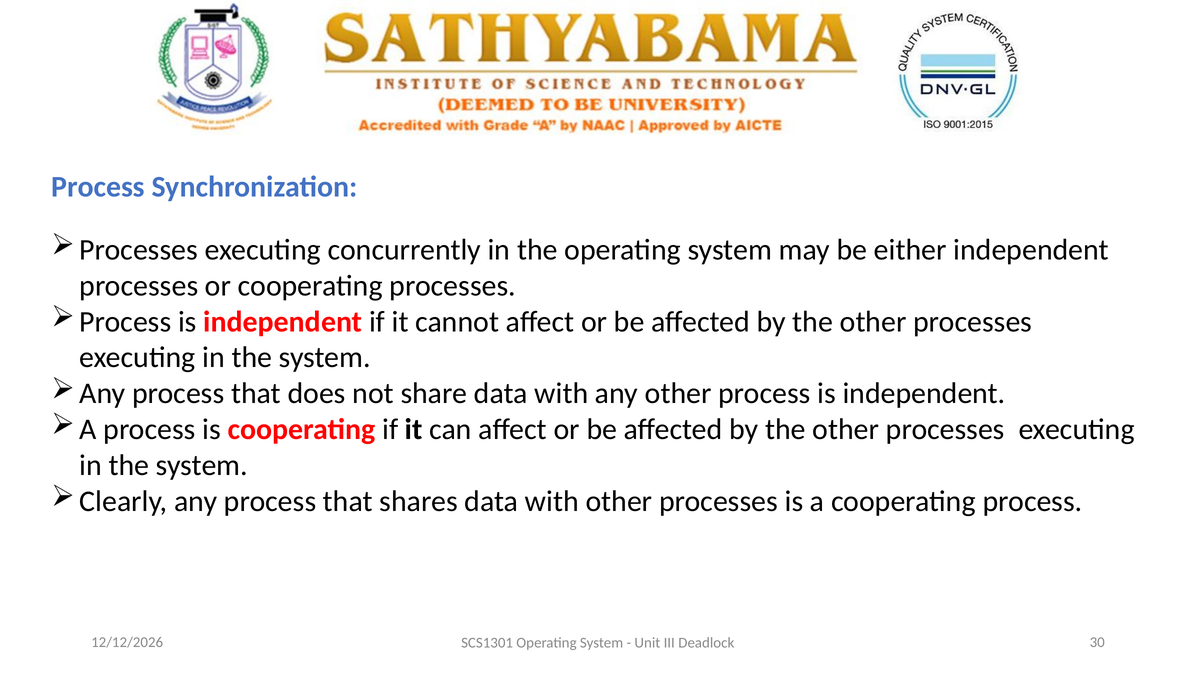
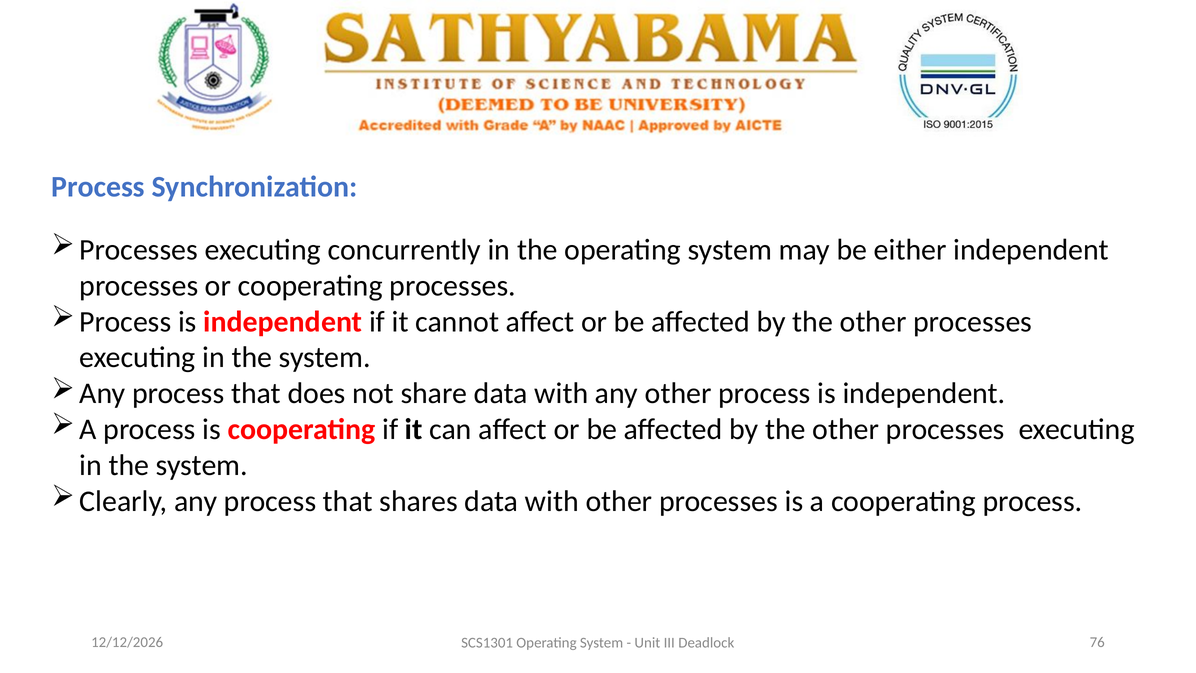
30: 30 -> 76
